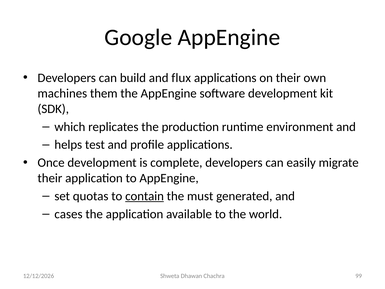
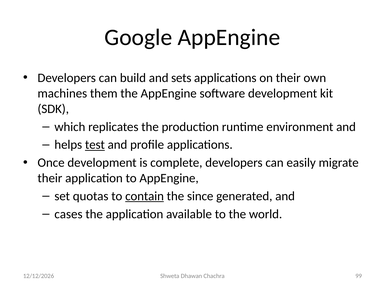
flux: flux -> sets
test underline: none -> present
must: must -> since
